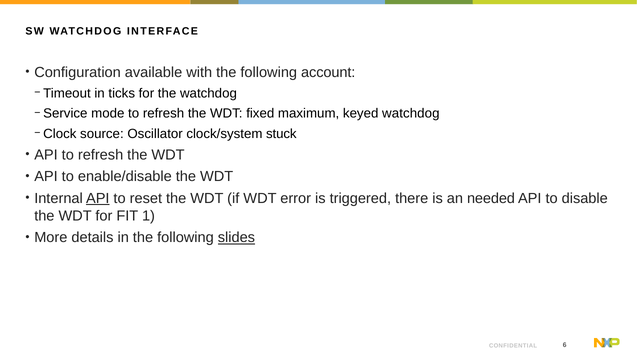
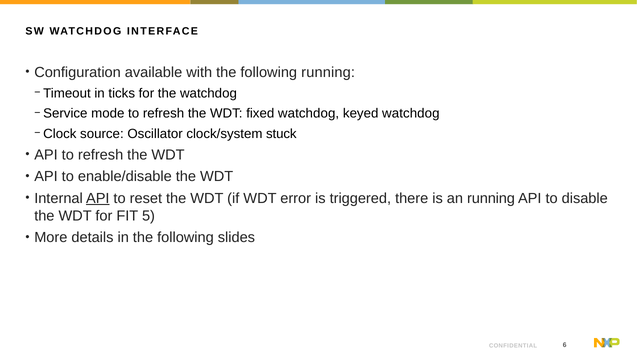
following account: account -> running
fixed maximum: maximum -> watchdog
an needed: needed -> running
1: 1 -> 5
slides underline: present -> none
